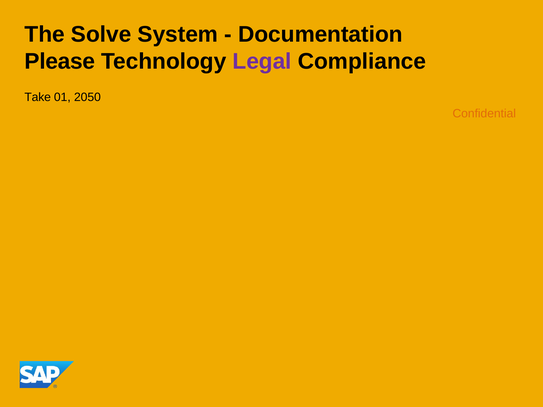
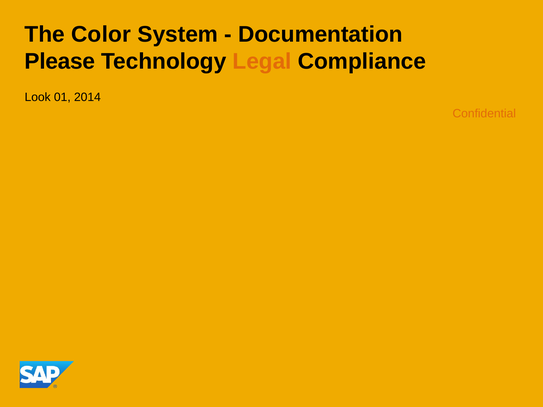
Solve: Solve -> Color
Legal colour: purple -> orange
Take: Take -> Look
2050: 2050 -> 2014
